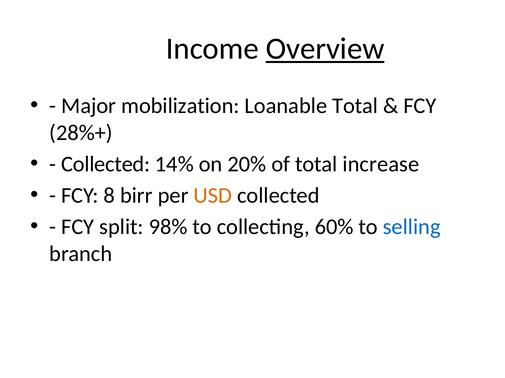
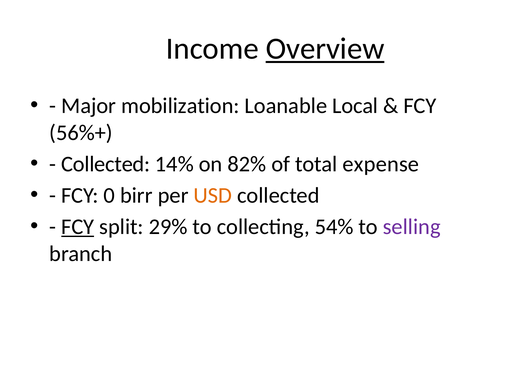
Loanable Total: Total -> Local
28%+: 28%+ -> 56%+
20%: 20% -> 82%
increase: increase -> expense
8: 8 -> 0
FCY at (78, 227) underline: none -> present
98%: 98% -> 29%
60%: 60% -> 54%
selling colour: blue -> purple
